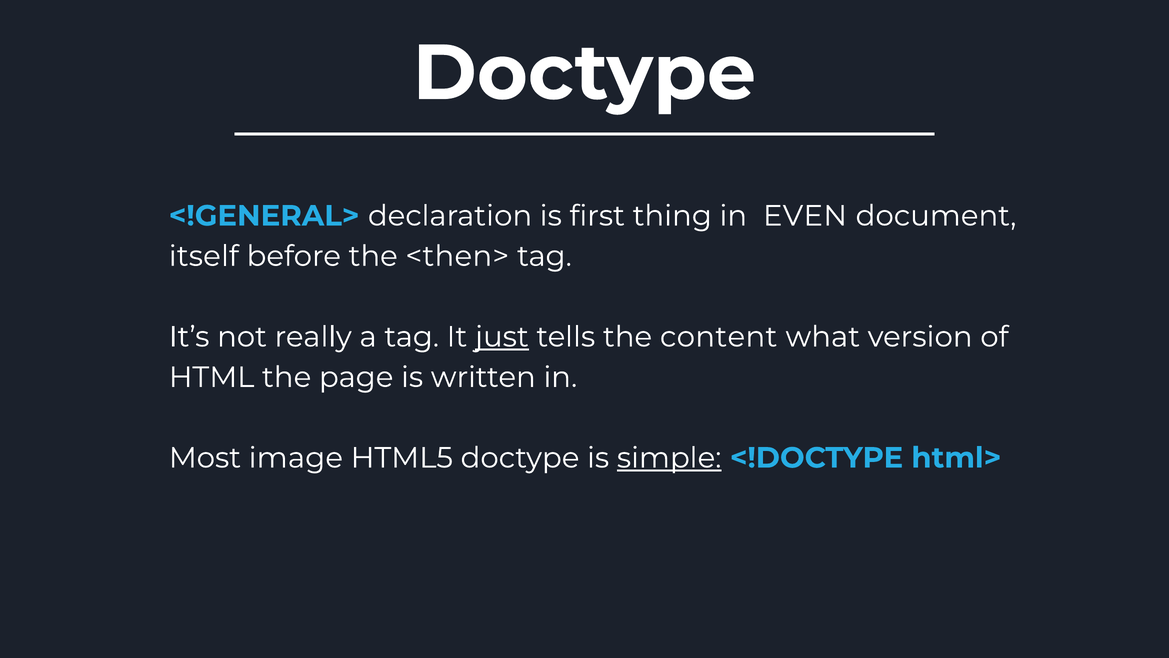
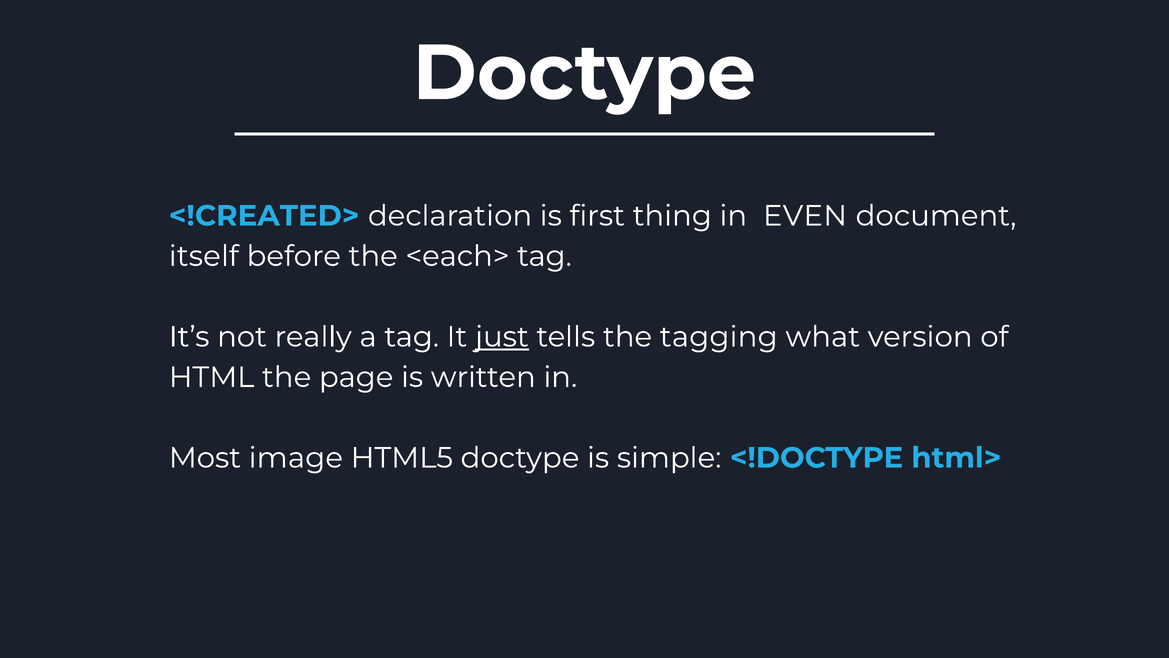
<!GENERAL>: <!GENERAL> -> <!CREATED>
<then>: <then> -> <each>
content: content -> tagging
simple underline: present -> none
